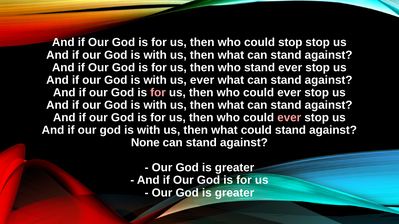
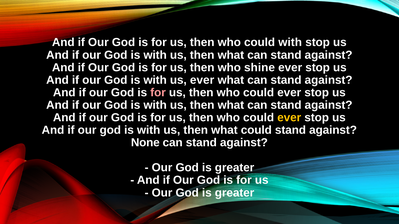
could stop: stop -> with
who stand: stand -> shine
ever at (289, 118) colour: pink -> yellow
